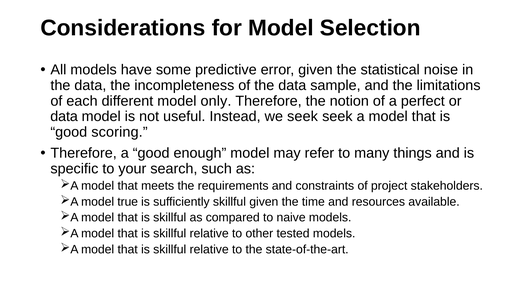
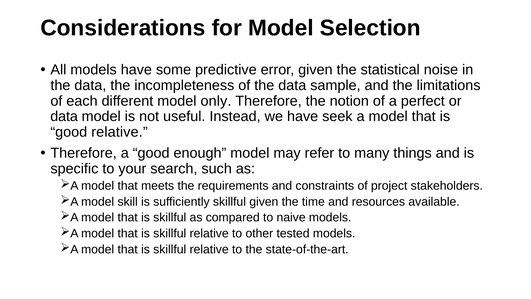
we seek: seek -> have
good scoring: scoring -> relative
true: true -> skill
